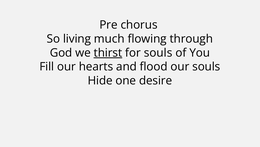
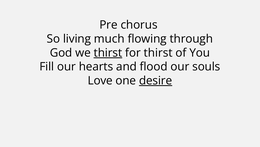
for souls: souls -> thirst
Hide: Hide -> Love
desire underline: none -> present
